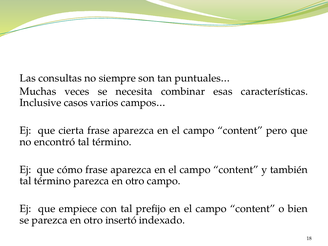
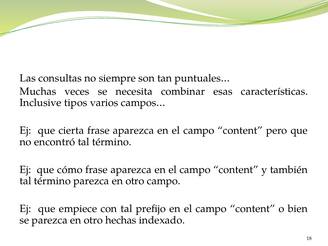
casos: casos -> tipos
insertó: insertó -> hechas
